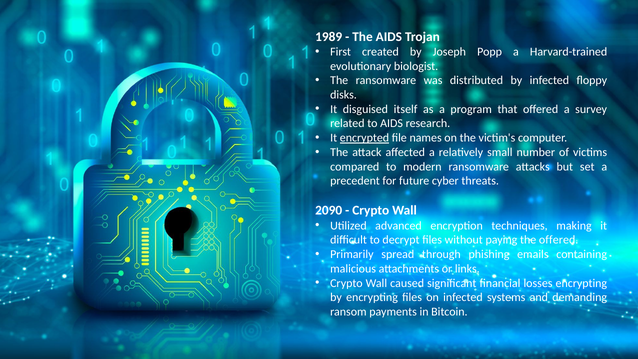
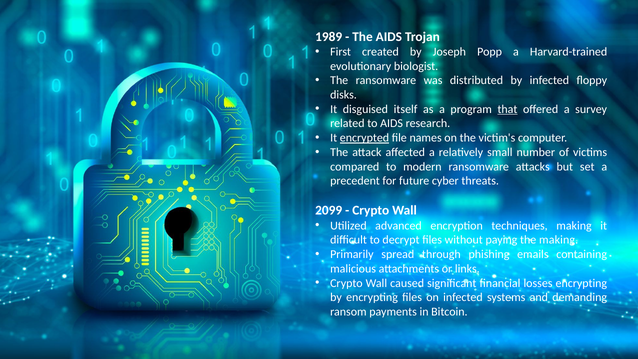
that underline: none -> present
2090: 2090 -> 2099
the offered: offered -> making
